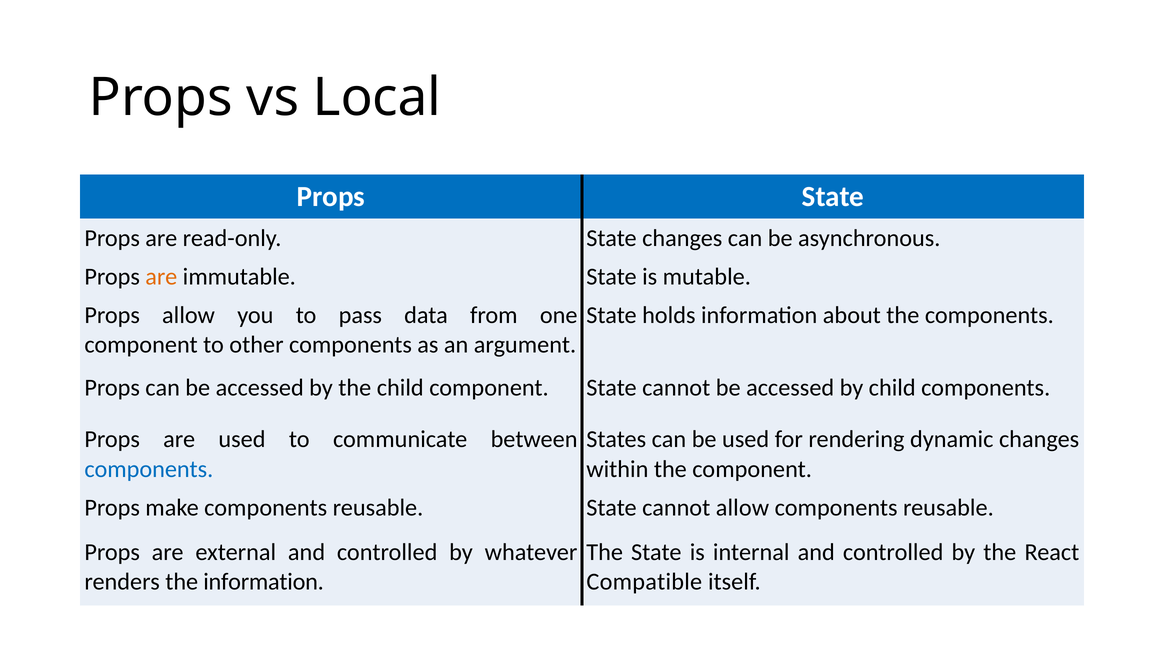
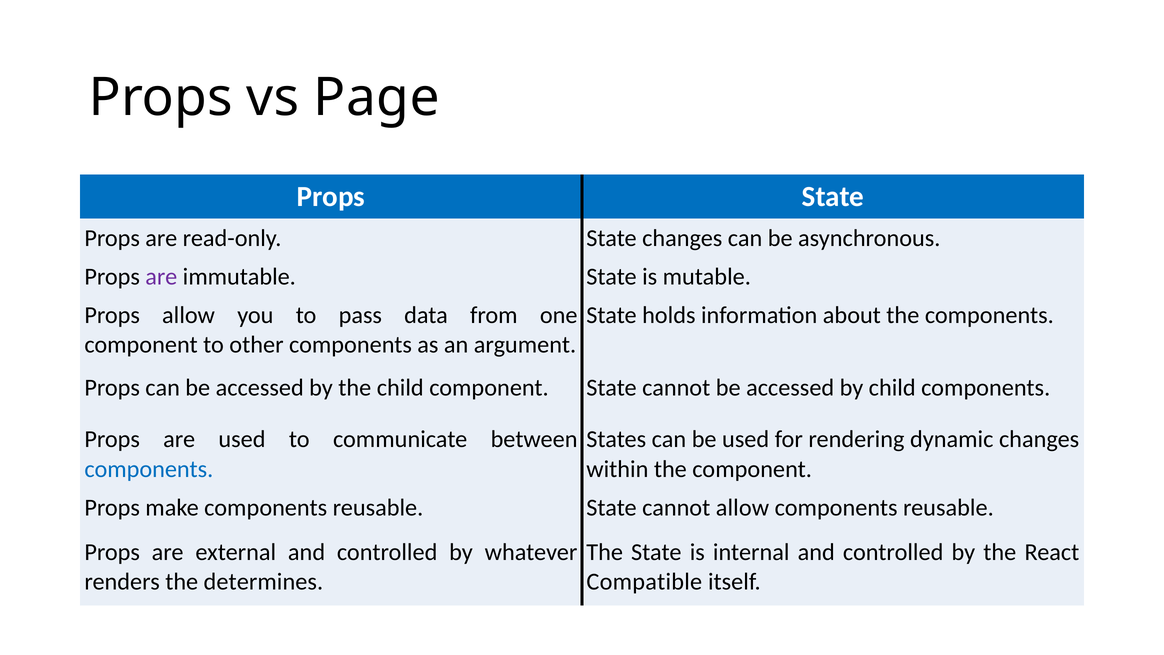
Local: Local -> Page
are at (161, 277) colour: orange -> purple
the information: information -> determines
